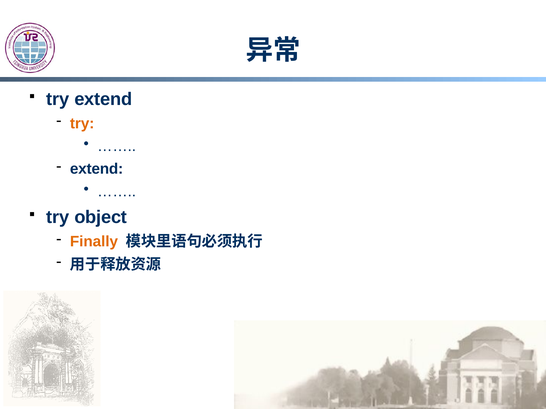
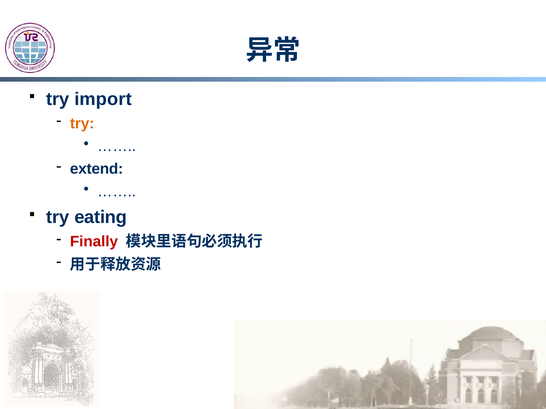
try extend: extend -> import
object: object -> eating
Finally colour: orange -> red
